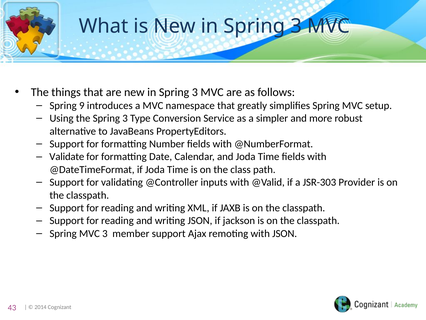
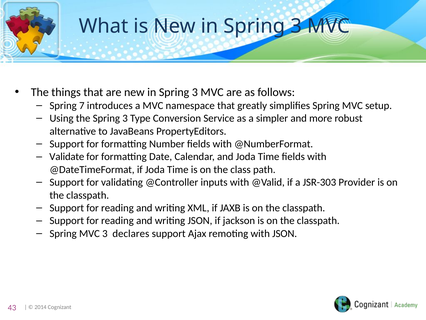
9: 9 -> 7
member: member -> declares
